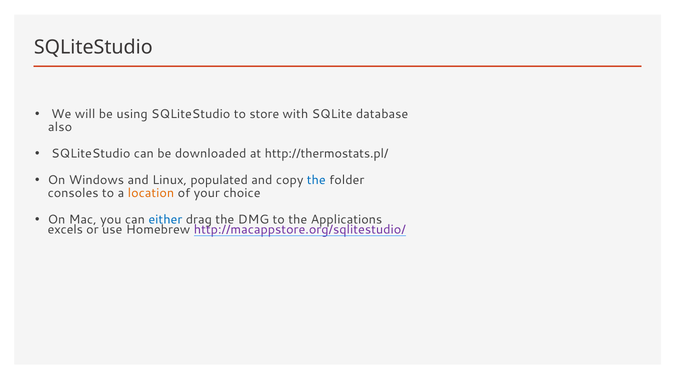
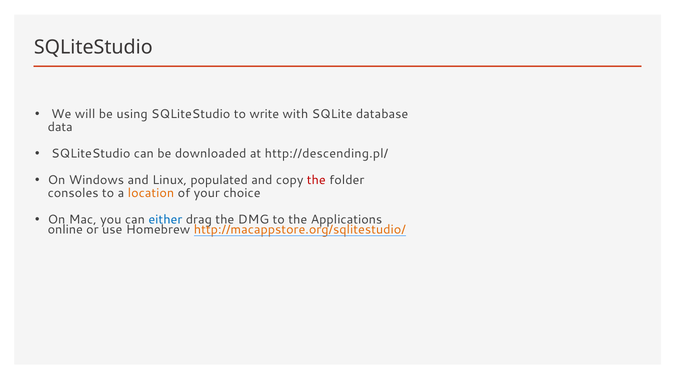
store: store -> write
also: also -> data
http://thermostats.pl/: http://thermostats.pl/ -> http://descending.pl/
the at (316, 181) colour: blue -> red
excels: excels -> online
http://macappstore.org/sqlitestudio/ colour: purple -> orange
